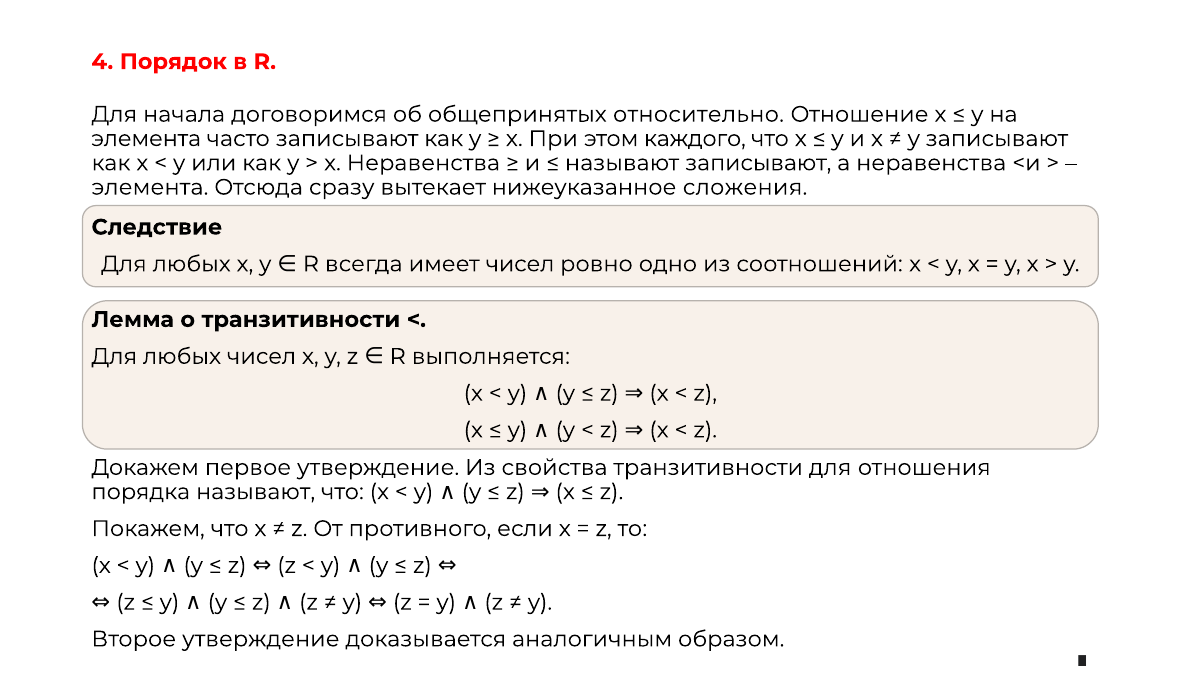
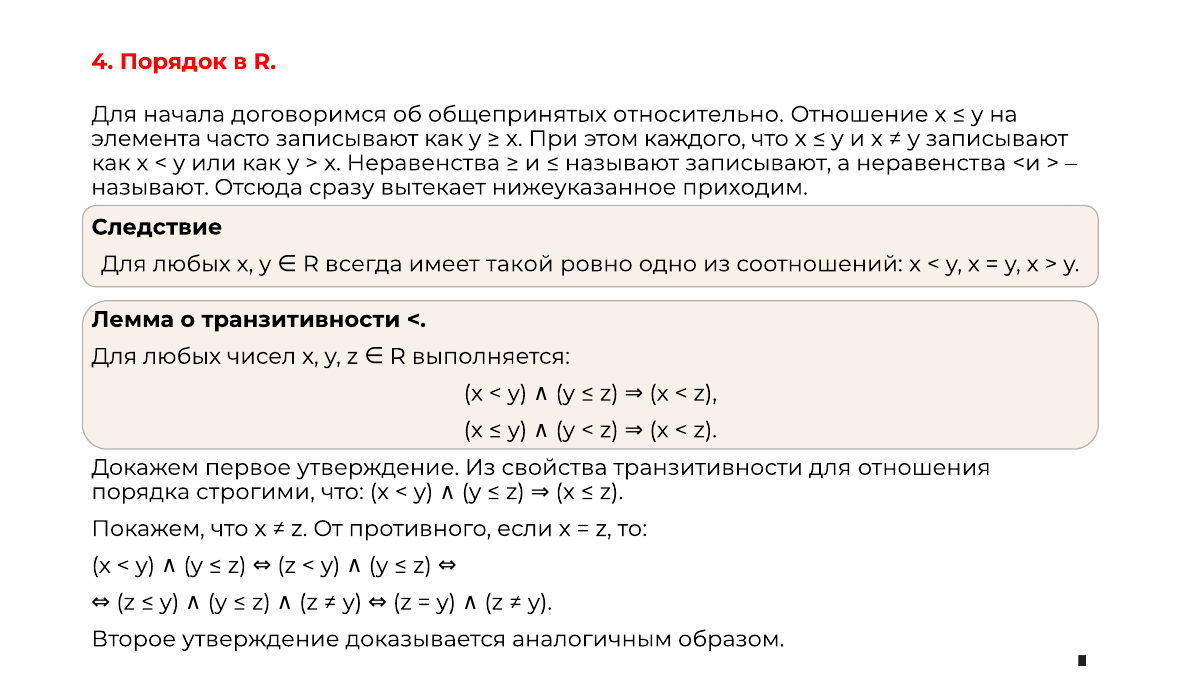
элемента at (150, 187): элемента -> называют
сложения: сложения -> приходим
имеет чисел: чисел -> такой
порядка называют: называют -> строгими
